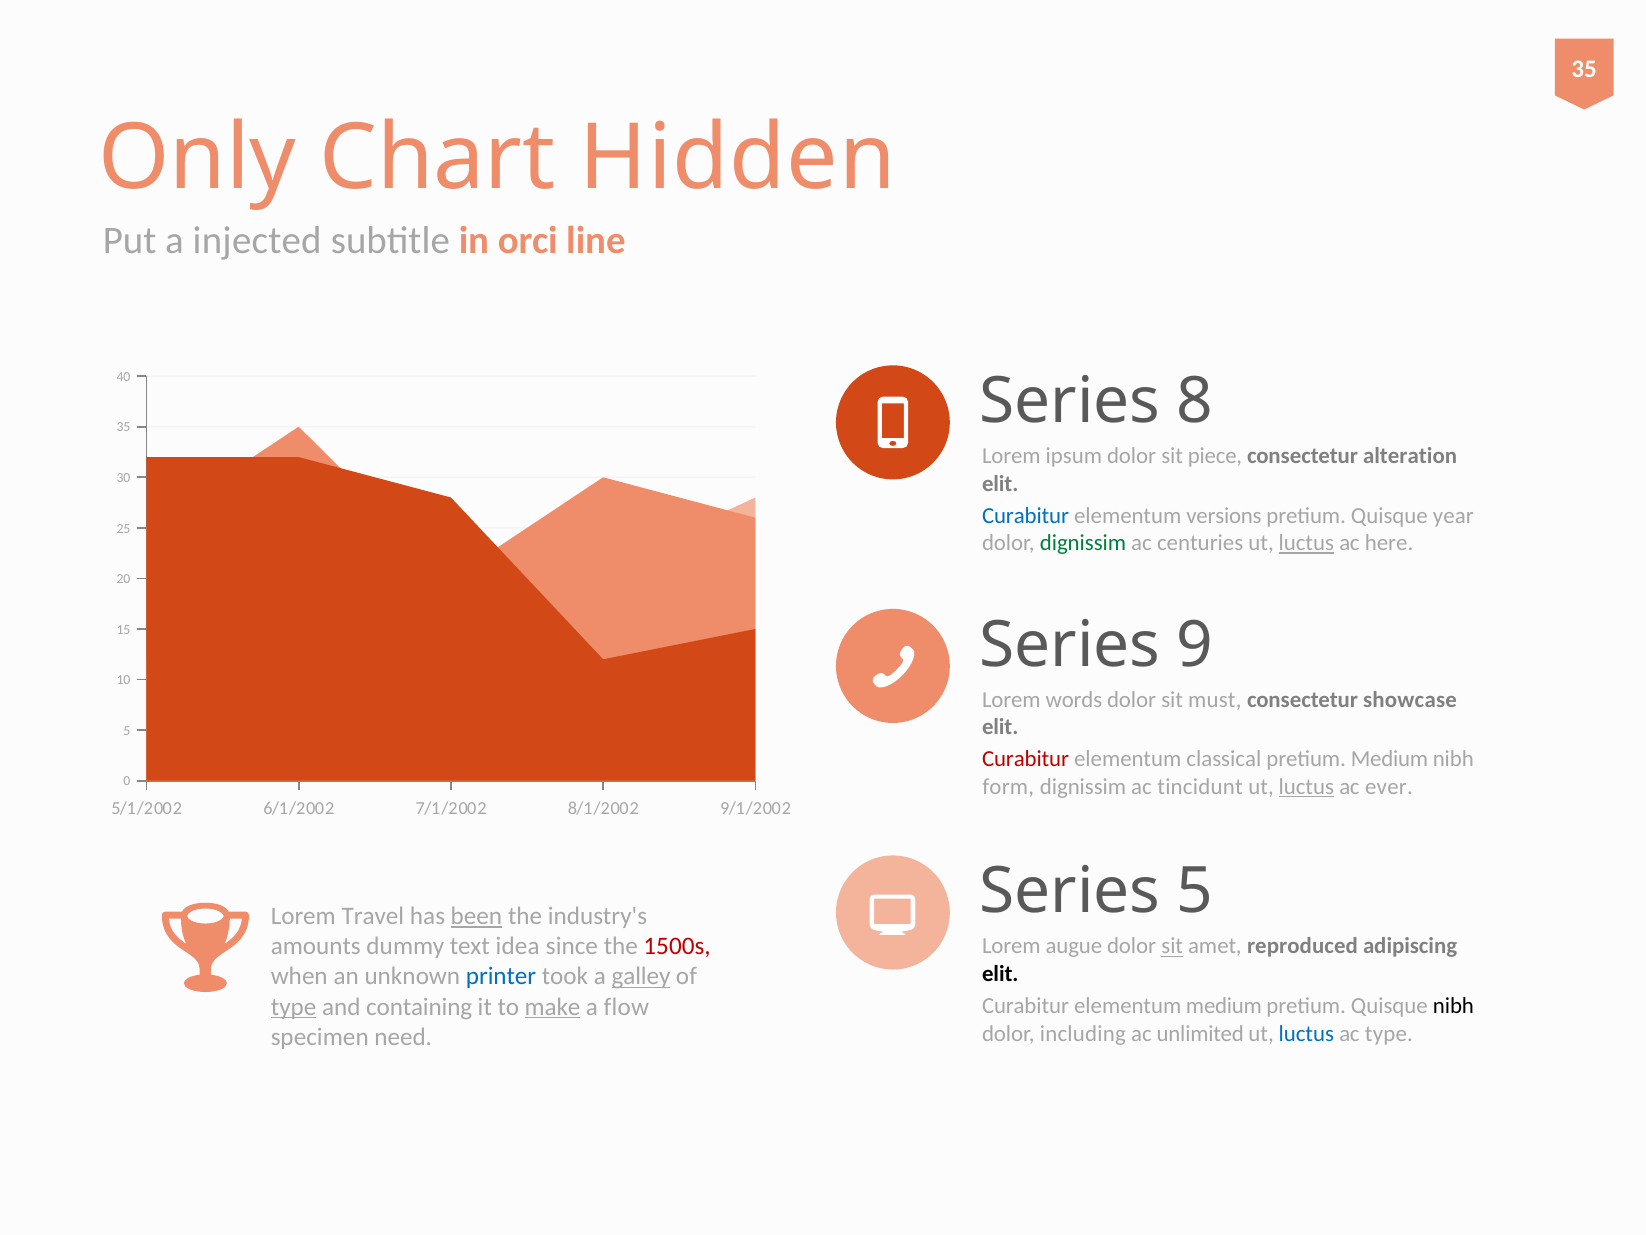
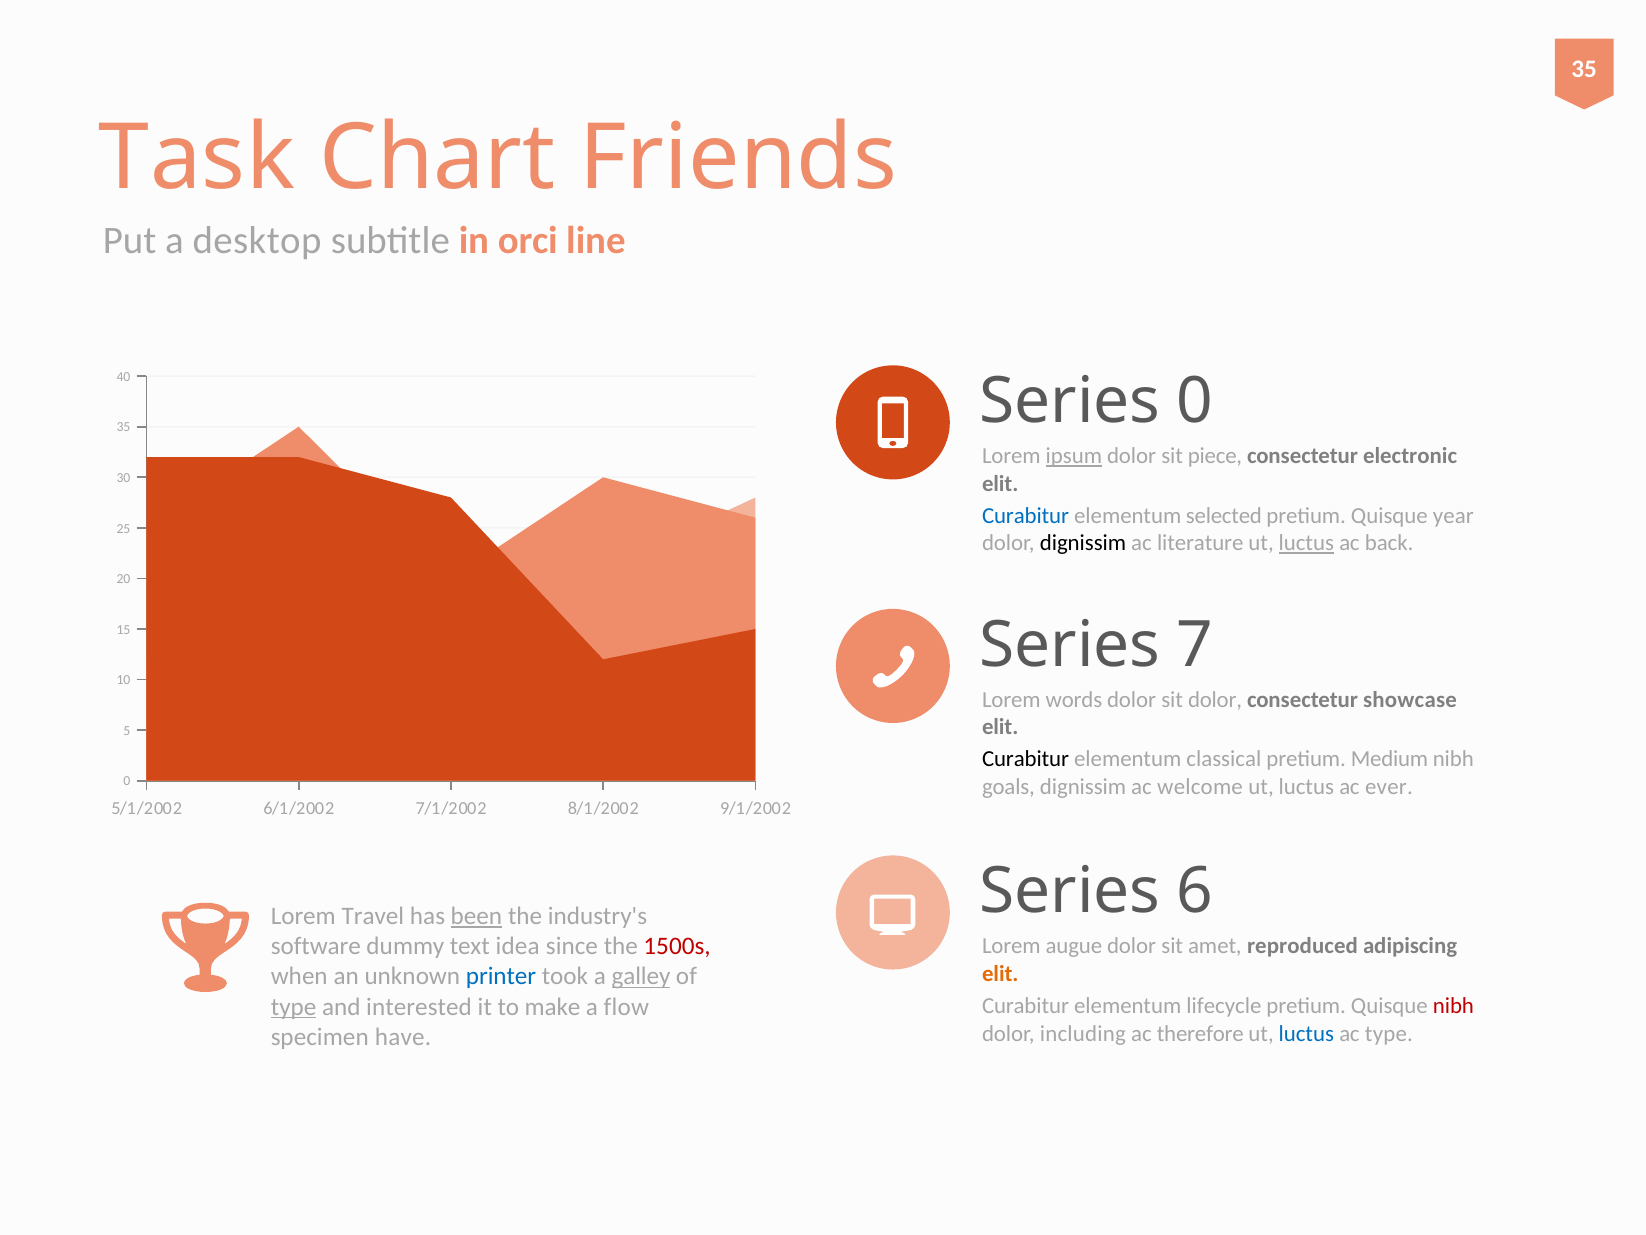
Only: Only -> Task
Hidden: Hidden -> Friends
injected: injected -> desktop
Series 8: 8 -> 0
ipsum underline: none -> present
alteration: alteration -> electronic
versions: versions -> selected
dignissim at (1083, 543) colour: green -> black
centuries: centuries -> literature
here: here -> back
9: 9 -> 7
sit must: must -> dolor
Curabitur at (1026, 759) colour: red -> black
form: form -> goals
tincidunt: tincidunt -> welcome
luctus at (1306, 787) underline: present -> none
Series 5: 5 -> 6
amounts: amounts -> software
sit at (1172, 946) underline: present -> none
elit at (1000, 974) colour: black -> orange
containing: containing -> interested
make underline: present -> none
elementum medium: medium -> lifecycle
nibh at (1453, 1006) colour: black -> red
unlimited: unlimited -> therefore
need: need -> have
